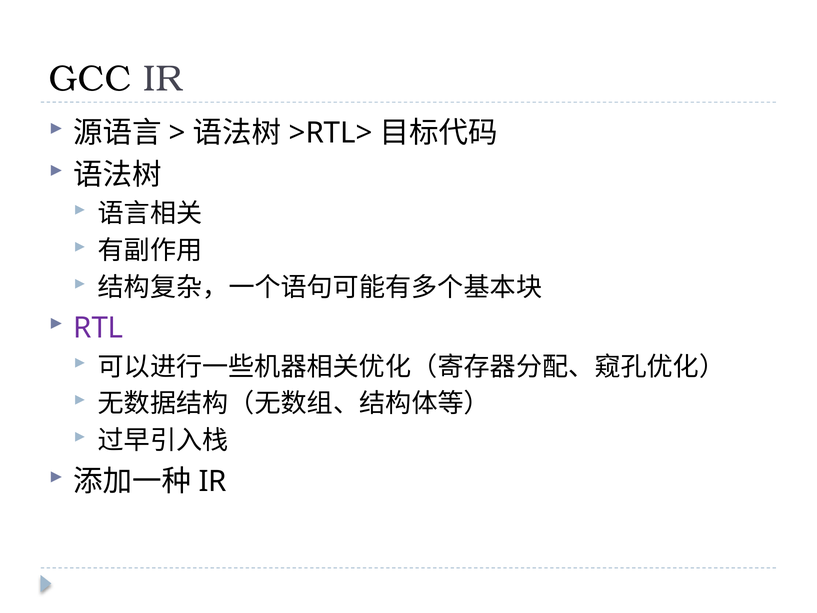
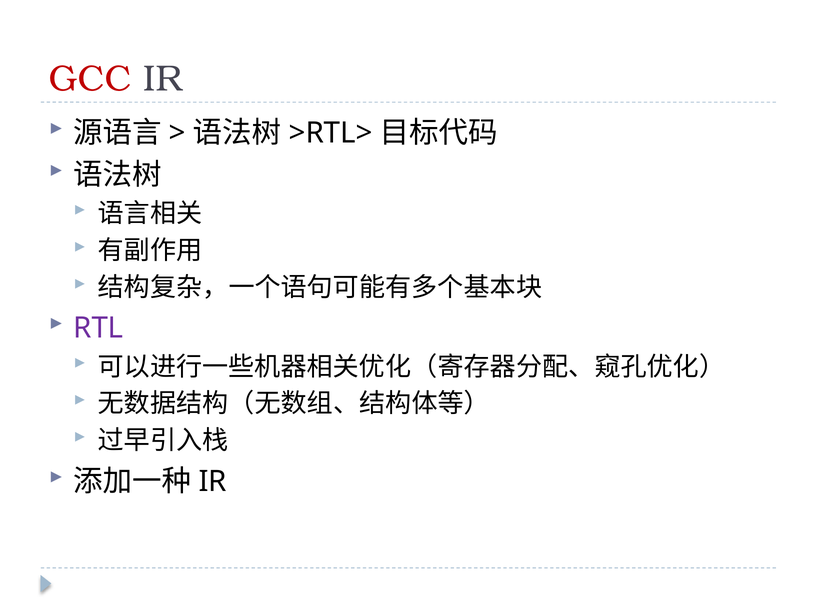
GCC colour: black -> red
